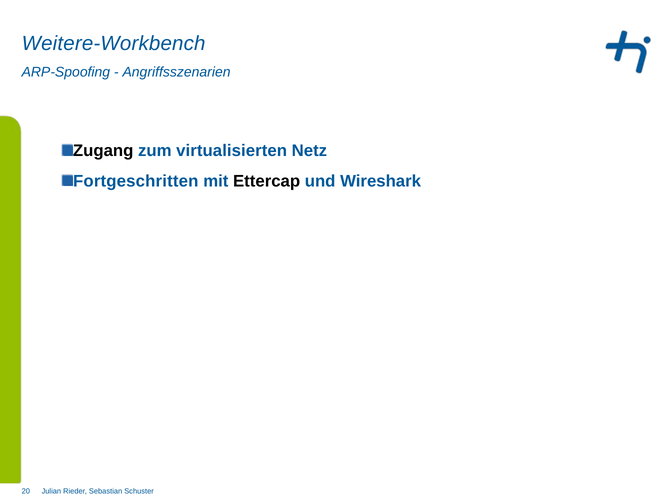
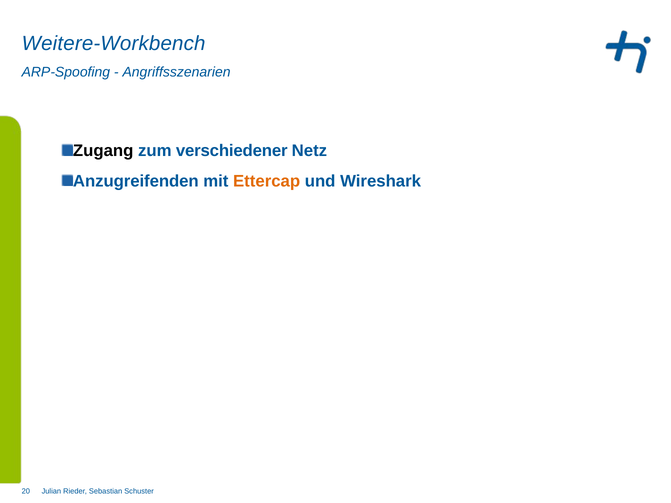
virtualisierten: virtualisierten -> verschiedener
Fortgeschritten: Fortgeschritten -> Anzugreifenden
Ettercap colour: black -> orange
